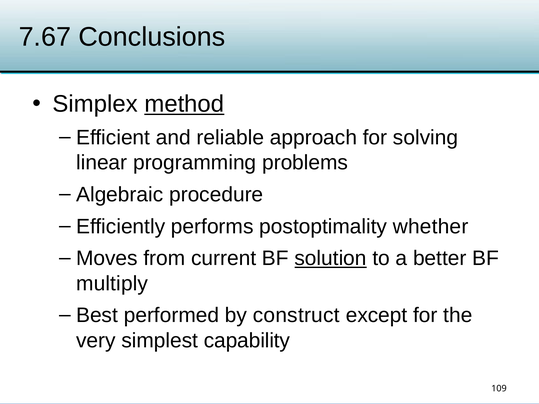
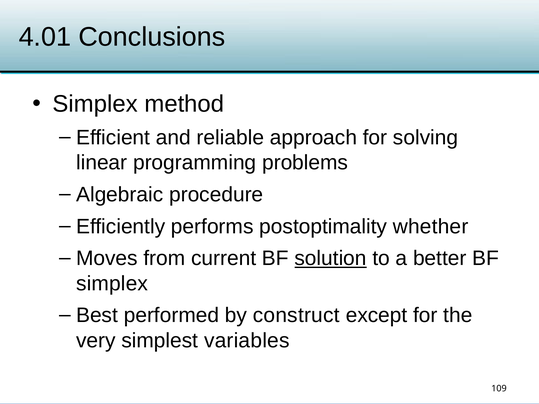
7.67: 7.67 -> 4.01
method underline: present -> none
multiply at (112, 284): multiply -> simplex
capability: capability -> variables
